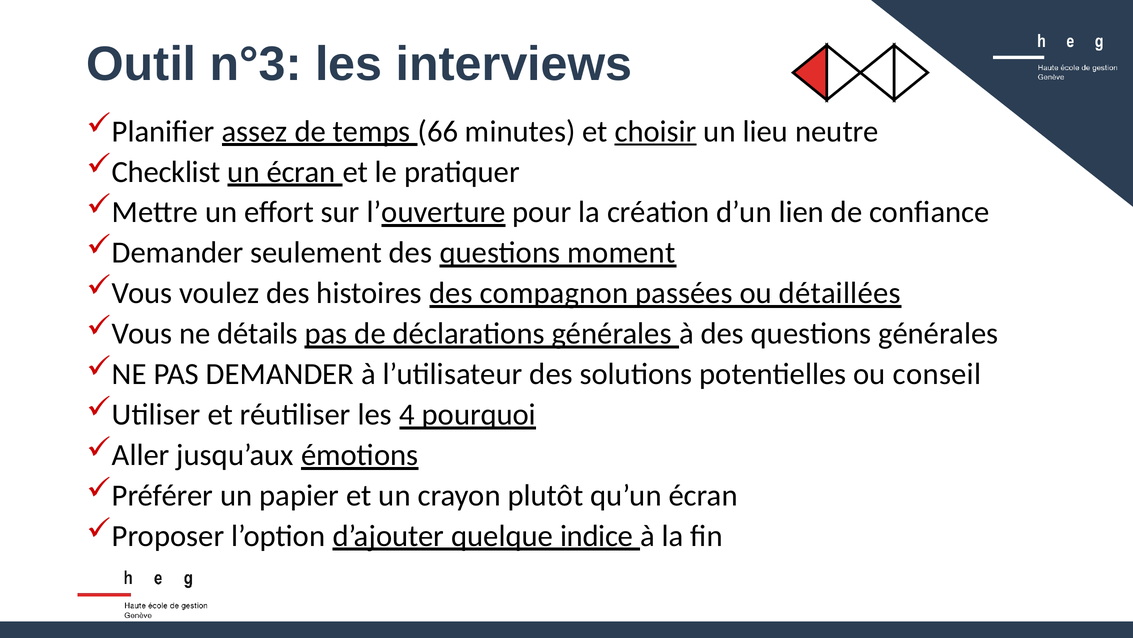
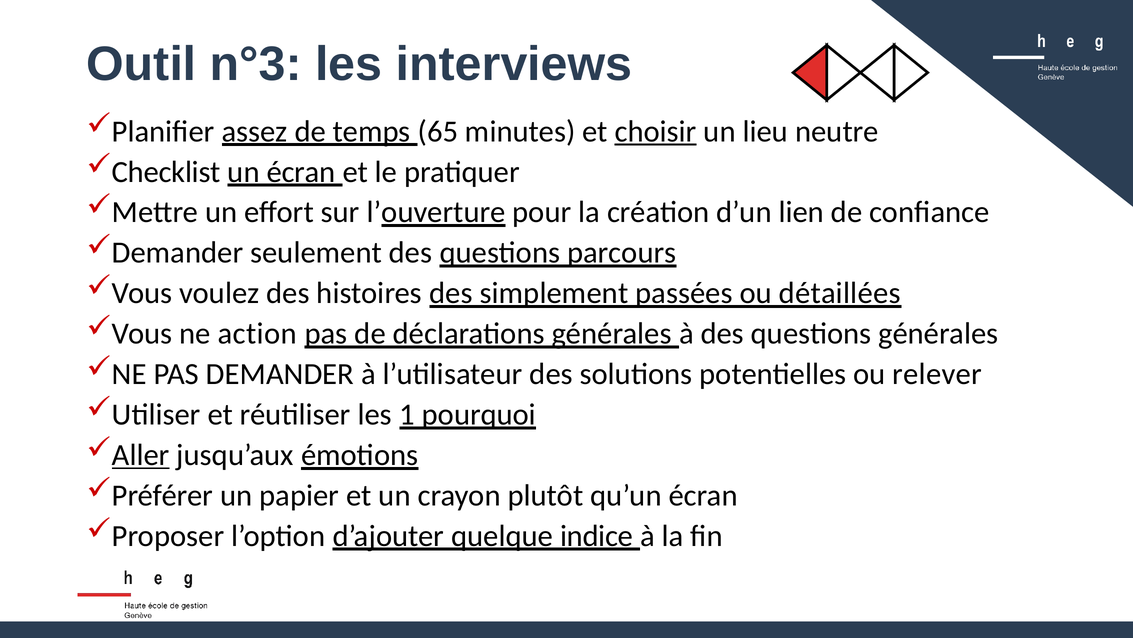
66: 66 -> 65
moment: moment -> parcours
compagnon: compagnon -> simplement
détails: détails -> action
conseil: conseil -> relever
4: 4 -> 1
Aller underline: none -> present
